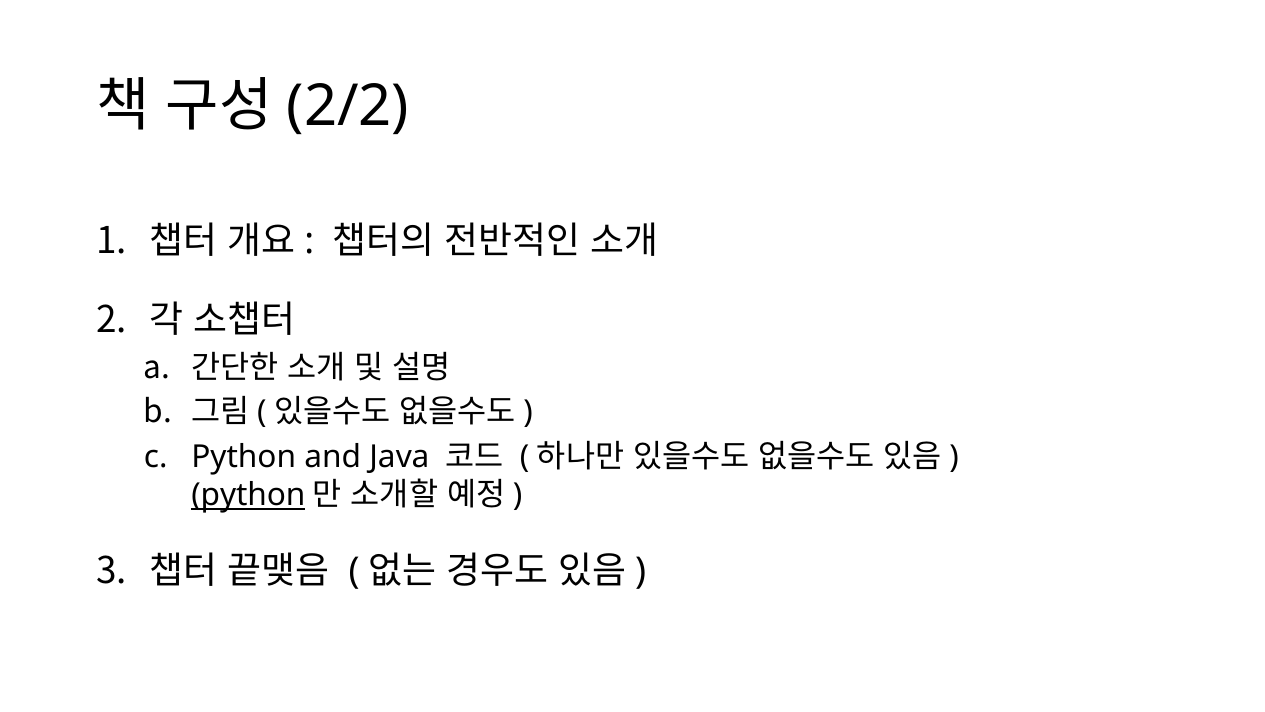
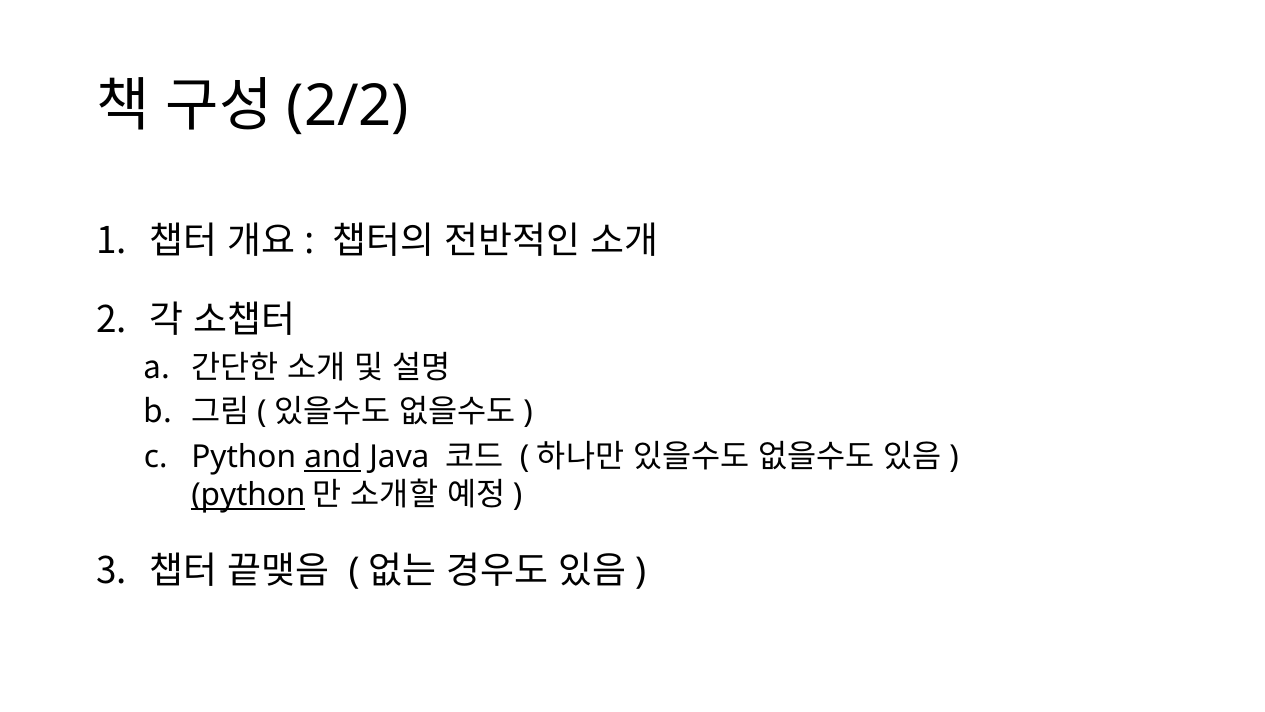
and underline: none -> present
